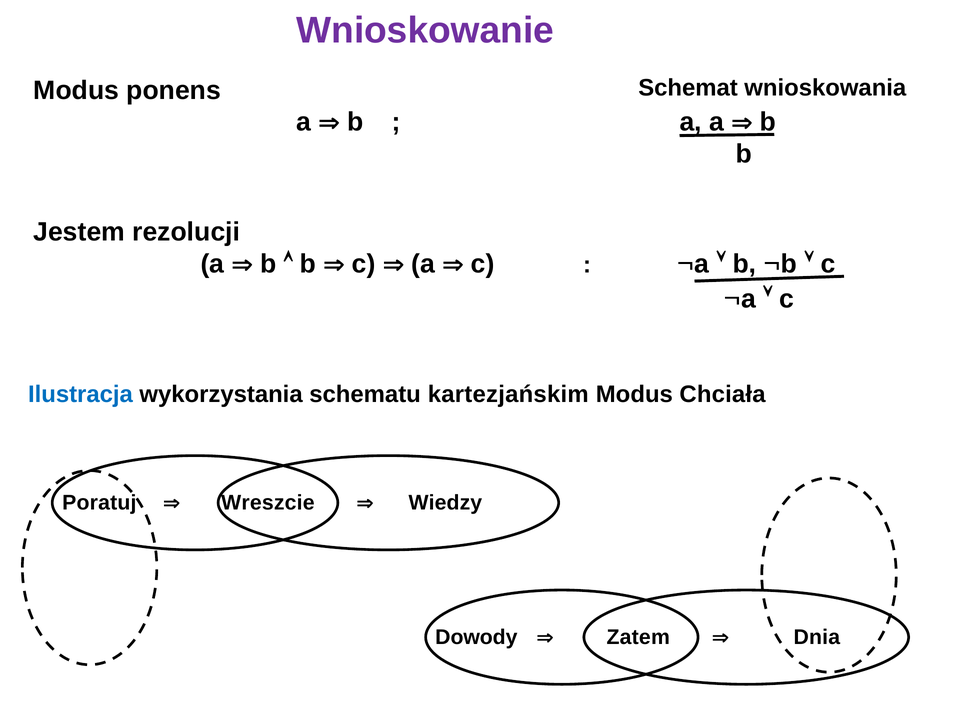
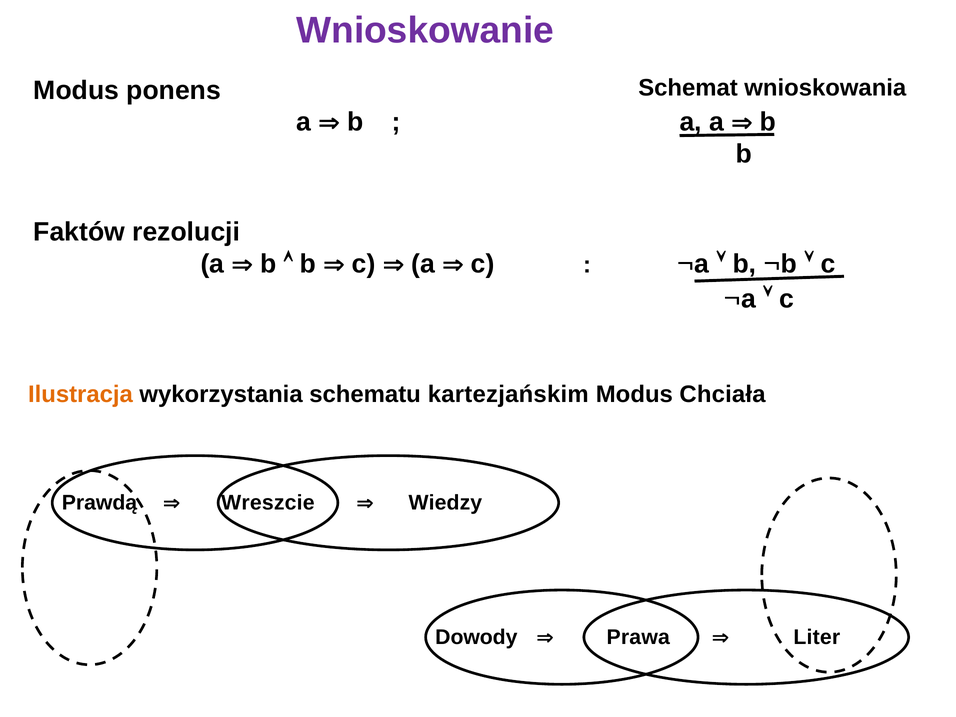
Jestem: Jestem -> Faktów
Ilustracja colour: blue -> orange
Poratuj: Poratuj -> Prawdą
Zatem: Zatem -> Prawa
Dnia: Dnia -> Liter
